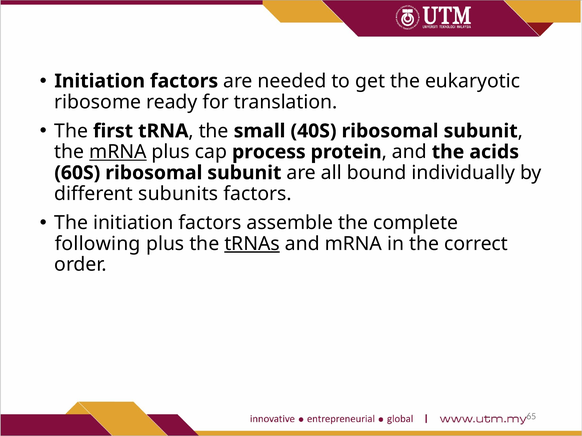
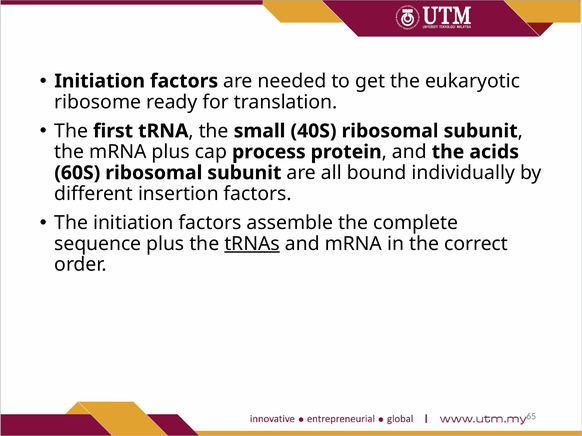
mRNA at (118, 152) underline: present -> none
subunits: subunits -> insertion
following: following -> sequence
